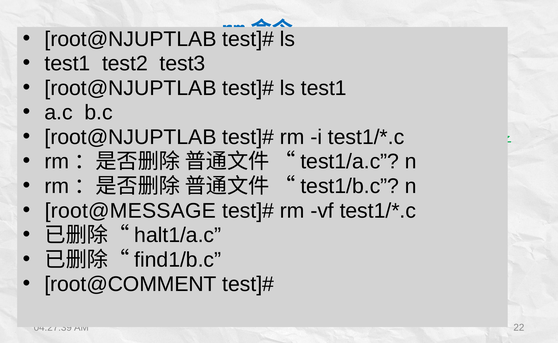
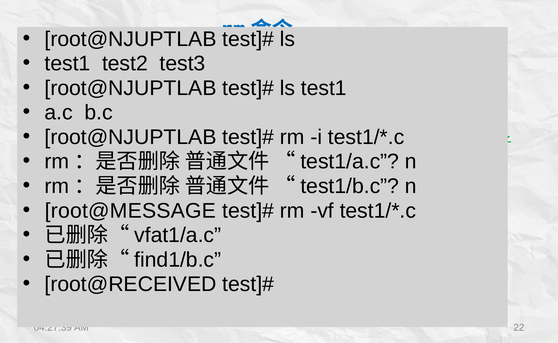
halt1/a.c: halt1/a.c -> vfat1/a.c
root@COMMENT: root@COMMENT -> root@RECEIVED
